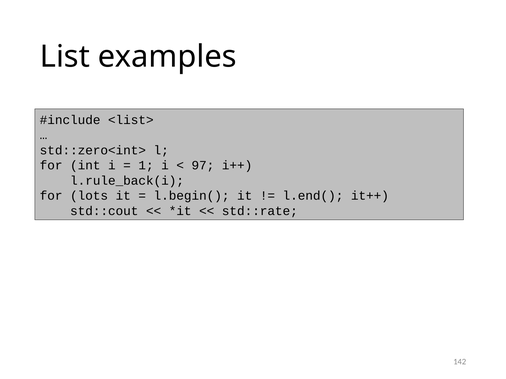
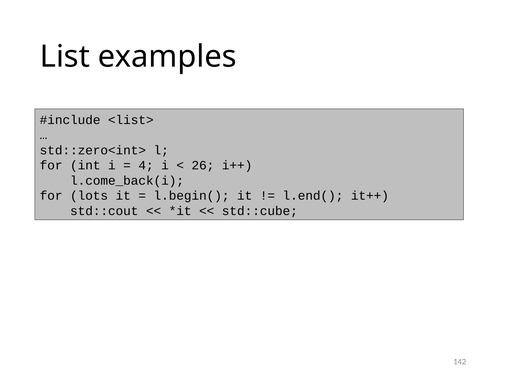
1: 1 -> 4
97: 97 -> 26
l.rule_back(i: l.rule_back(i -> l.come_back(i
std::rate: std::rate -> std::cube
